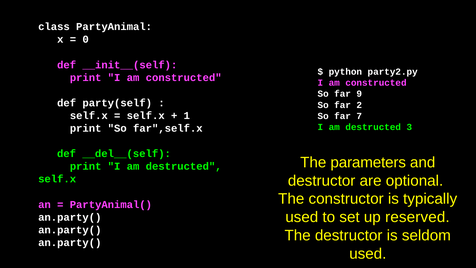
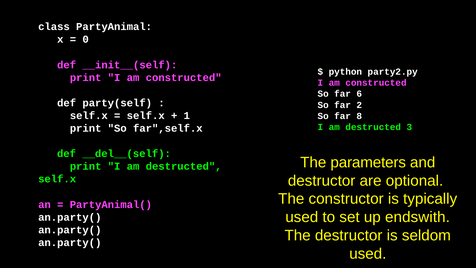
9: 9 -> 6
7: 7 -> 8
reserved: reserved -> endswith
